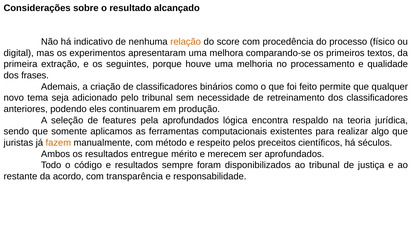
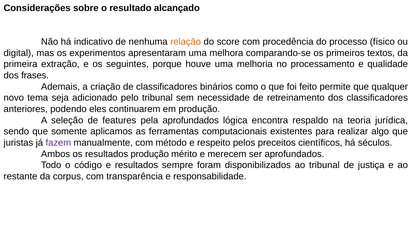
fazem colour: orange -> purple
resultados entregue: entregue -> produção
acordo: acordo -> corpus
